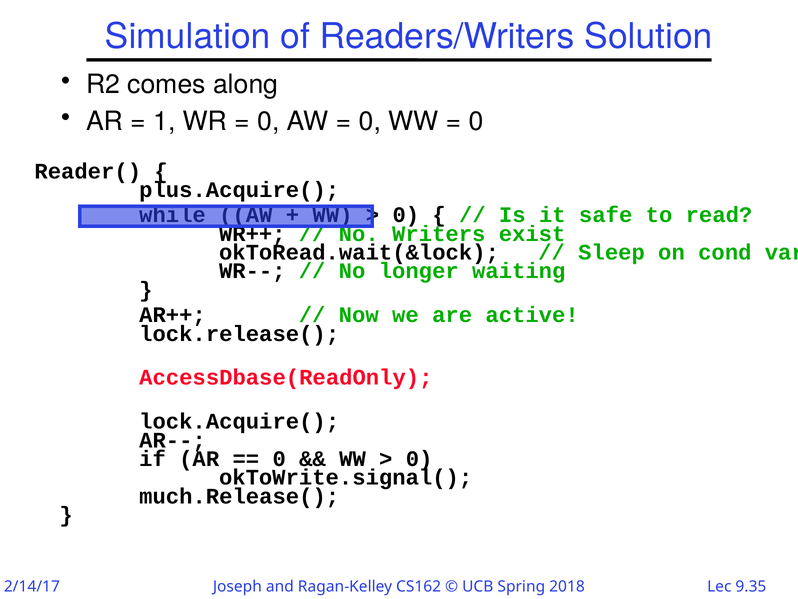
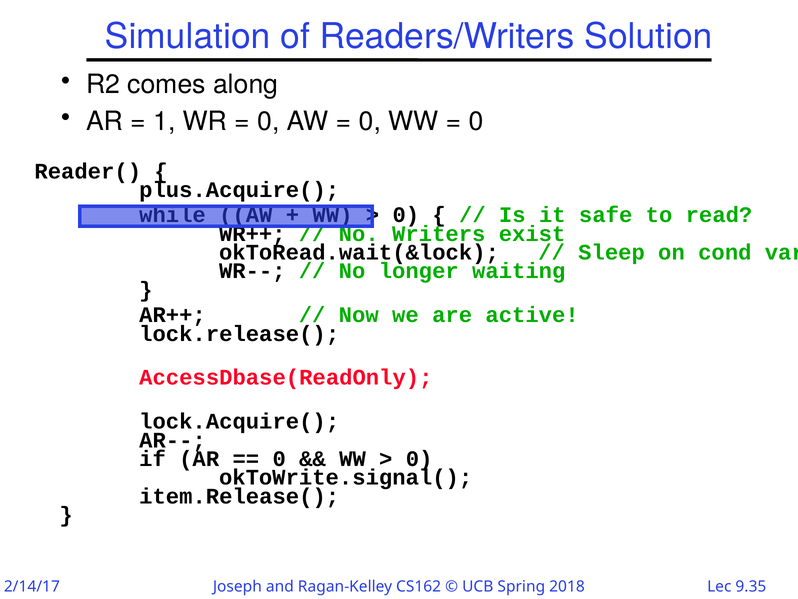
much.Release(: much.Release( -> item.Release(
